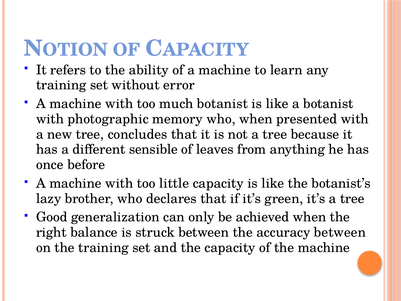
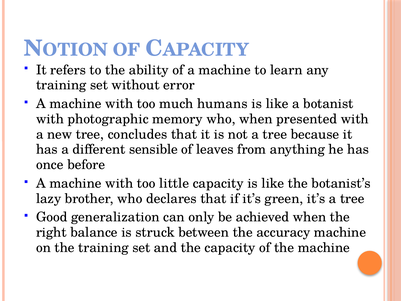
much botanist: botanist -> humans
accuracy between: between -> machine
